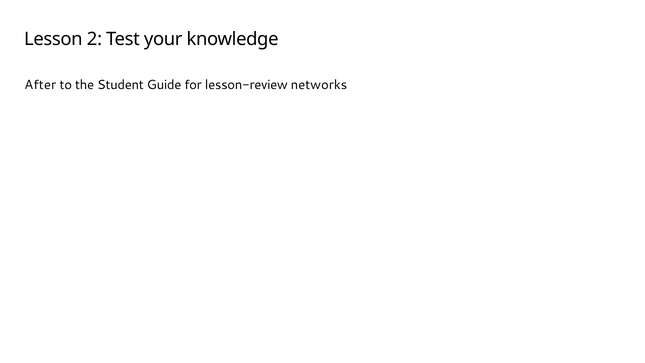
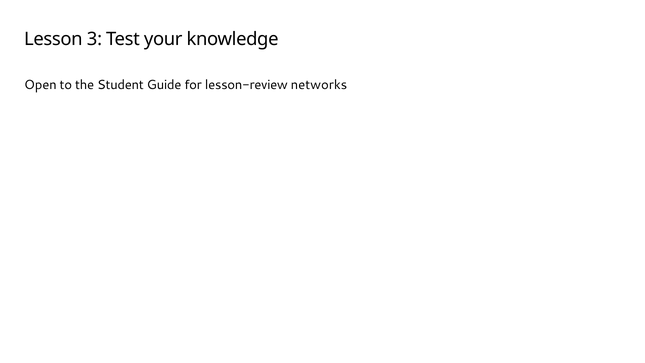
2: 2 -> 3
After: After -> Open
